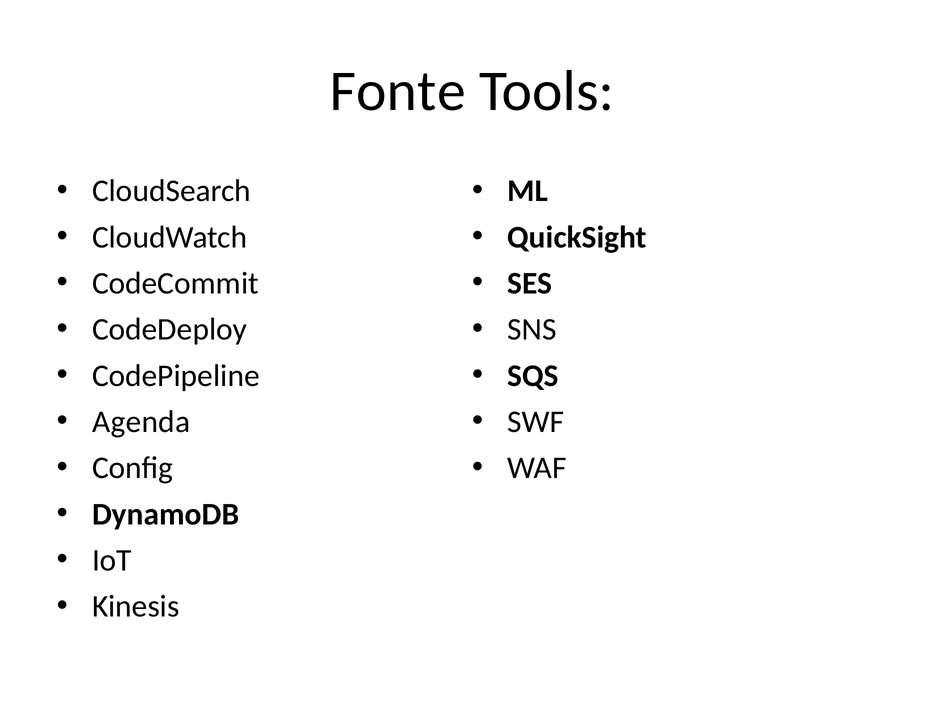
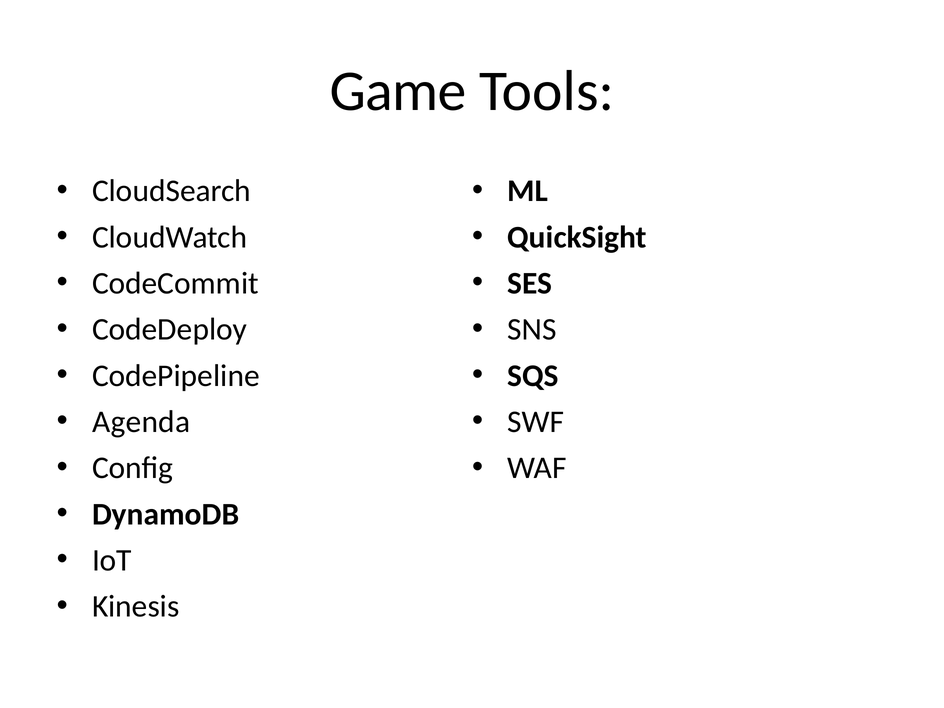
Fonte: Fonte -> Game
